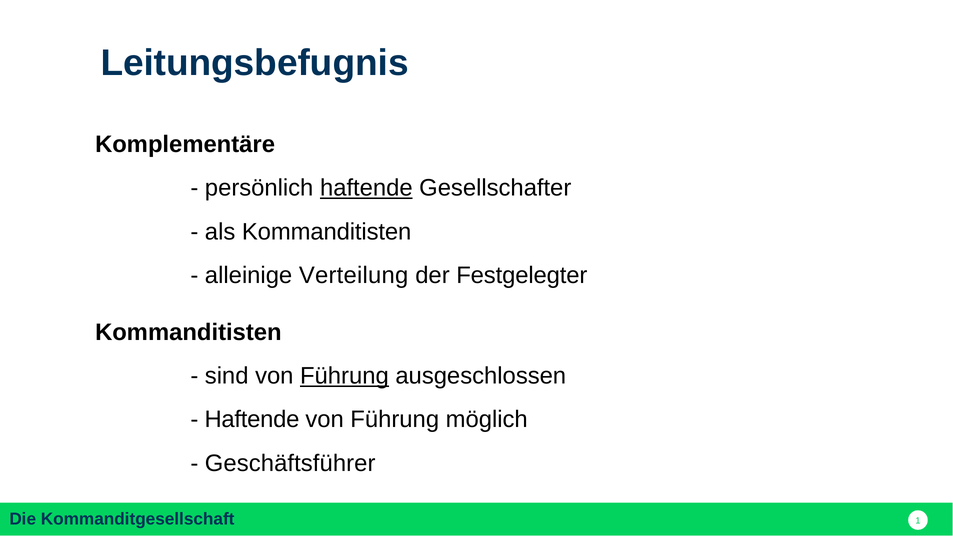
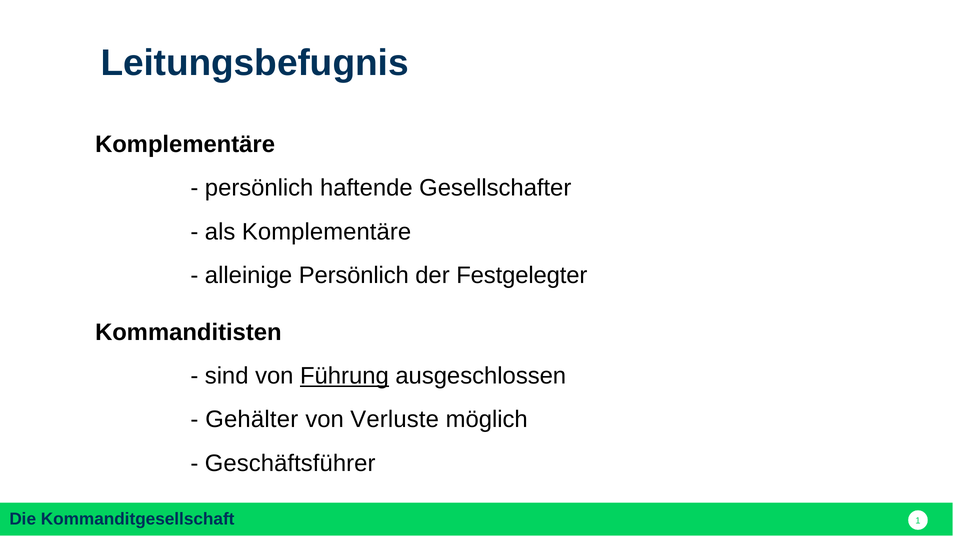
haftende at (366, 188) underline: present -> none
als Kommanditisten: Kommanditisten -> Komplementäre
alleinige Verteilung: Verteilung -> Persönlich
Haftende at (252, 420): Haftende -> Gehälter
Führung at (395, 420): Führung -> Verluste
